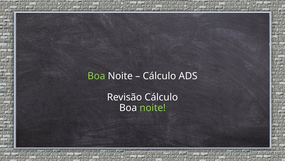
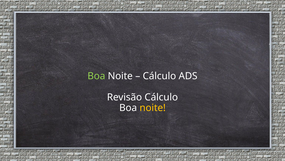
noite at (153, 107) colour: light green -> yellow
